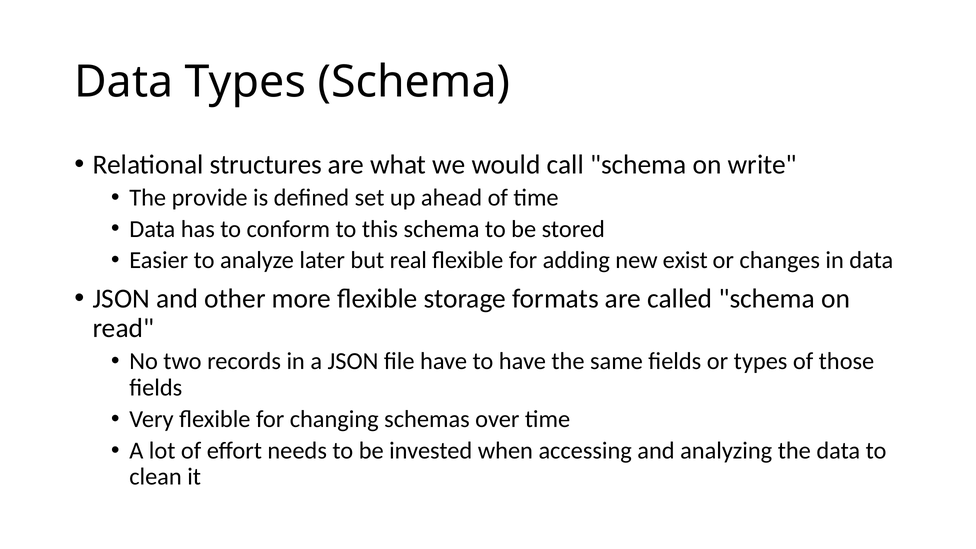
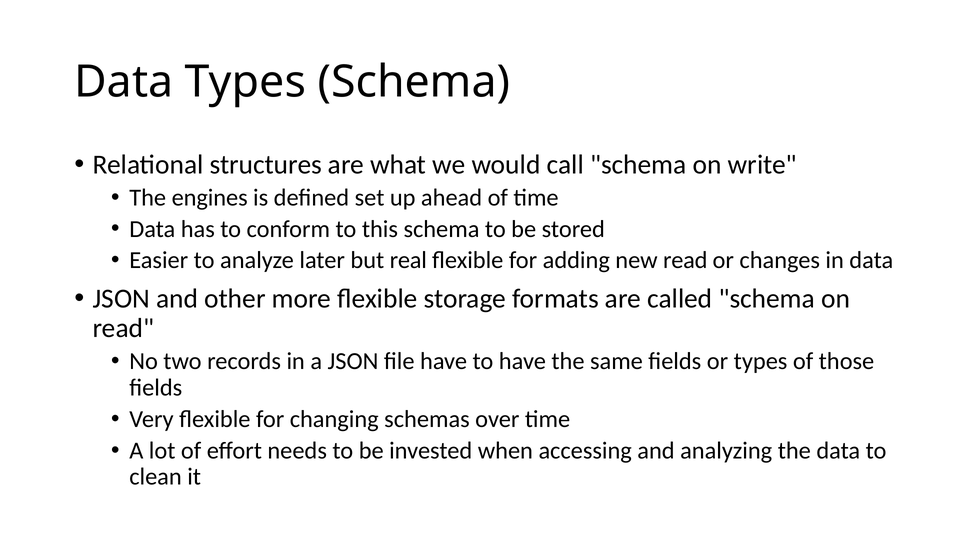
provide: provide -> engines
new exist: exist -> read
